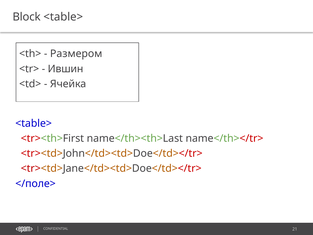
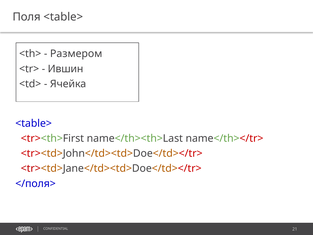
Block: Block -> Поля
</поле>: </поле> -> </поля>
